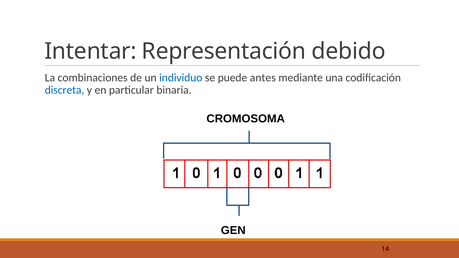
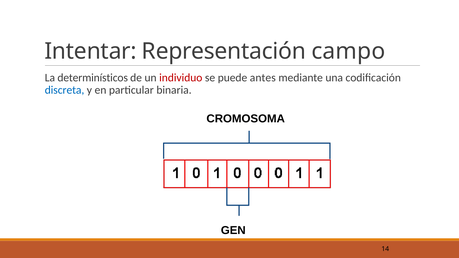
debido: debido -> campo
combinaciones: combinaciones -> determinísticos
individuo colour: blue -> red
